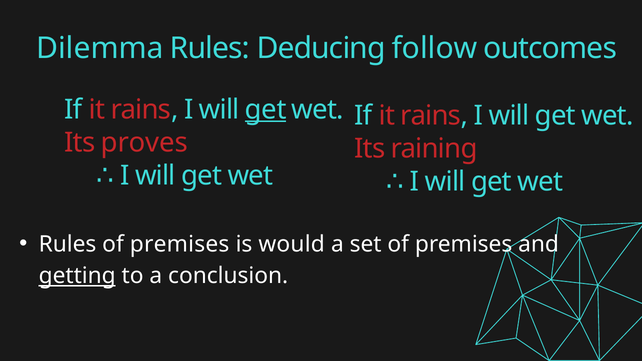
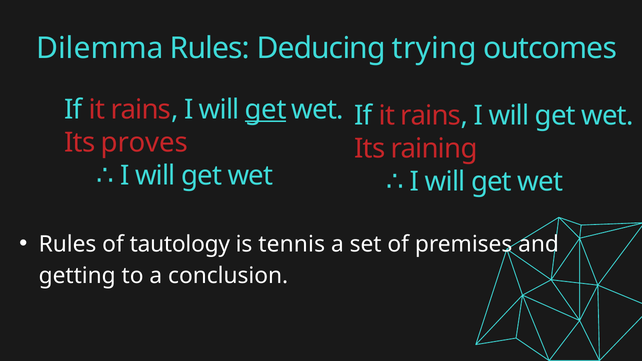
follow: follow -> trying
Rules of premises: premises -> tautology
would: would -> tennis
getting underline: present -> none
